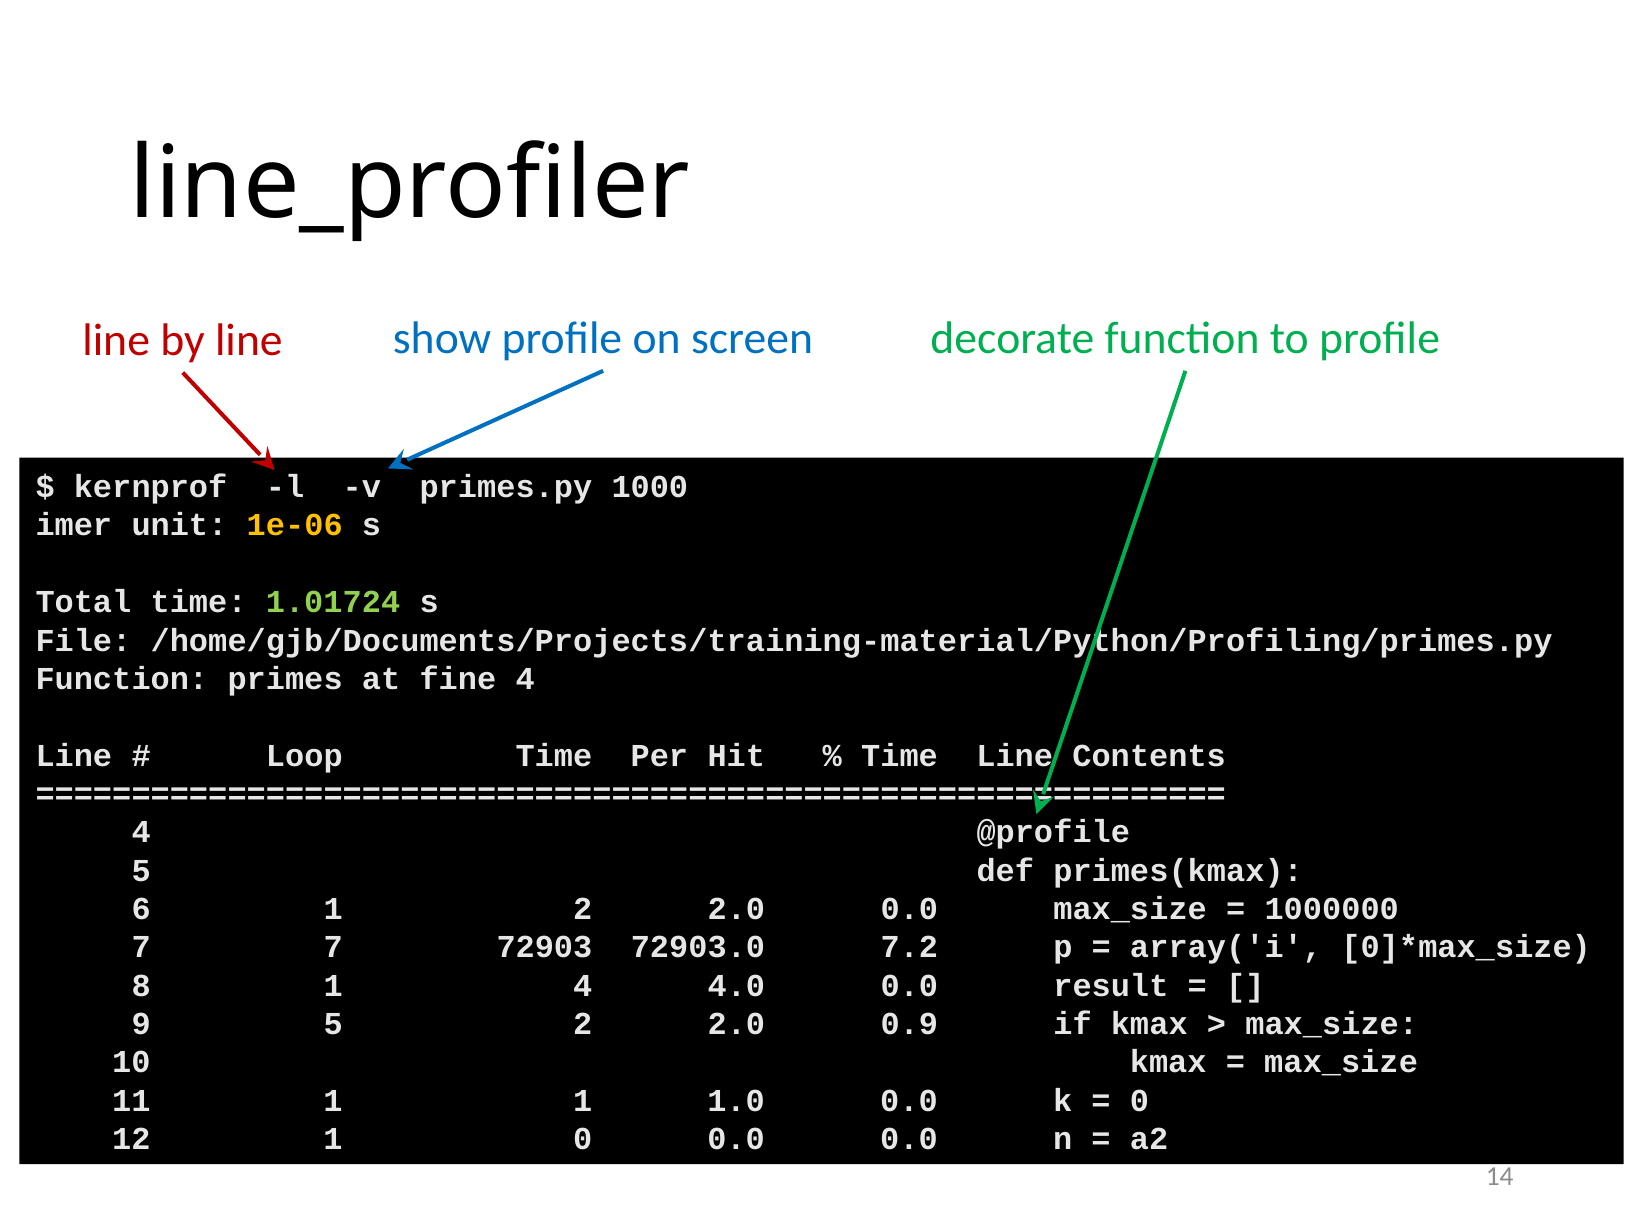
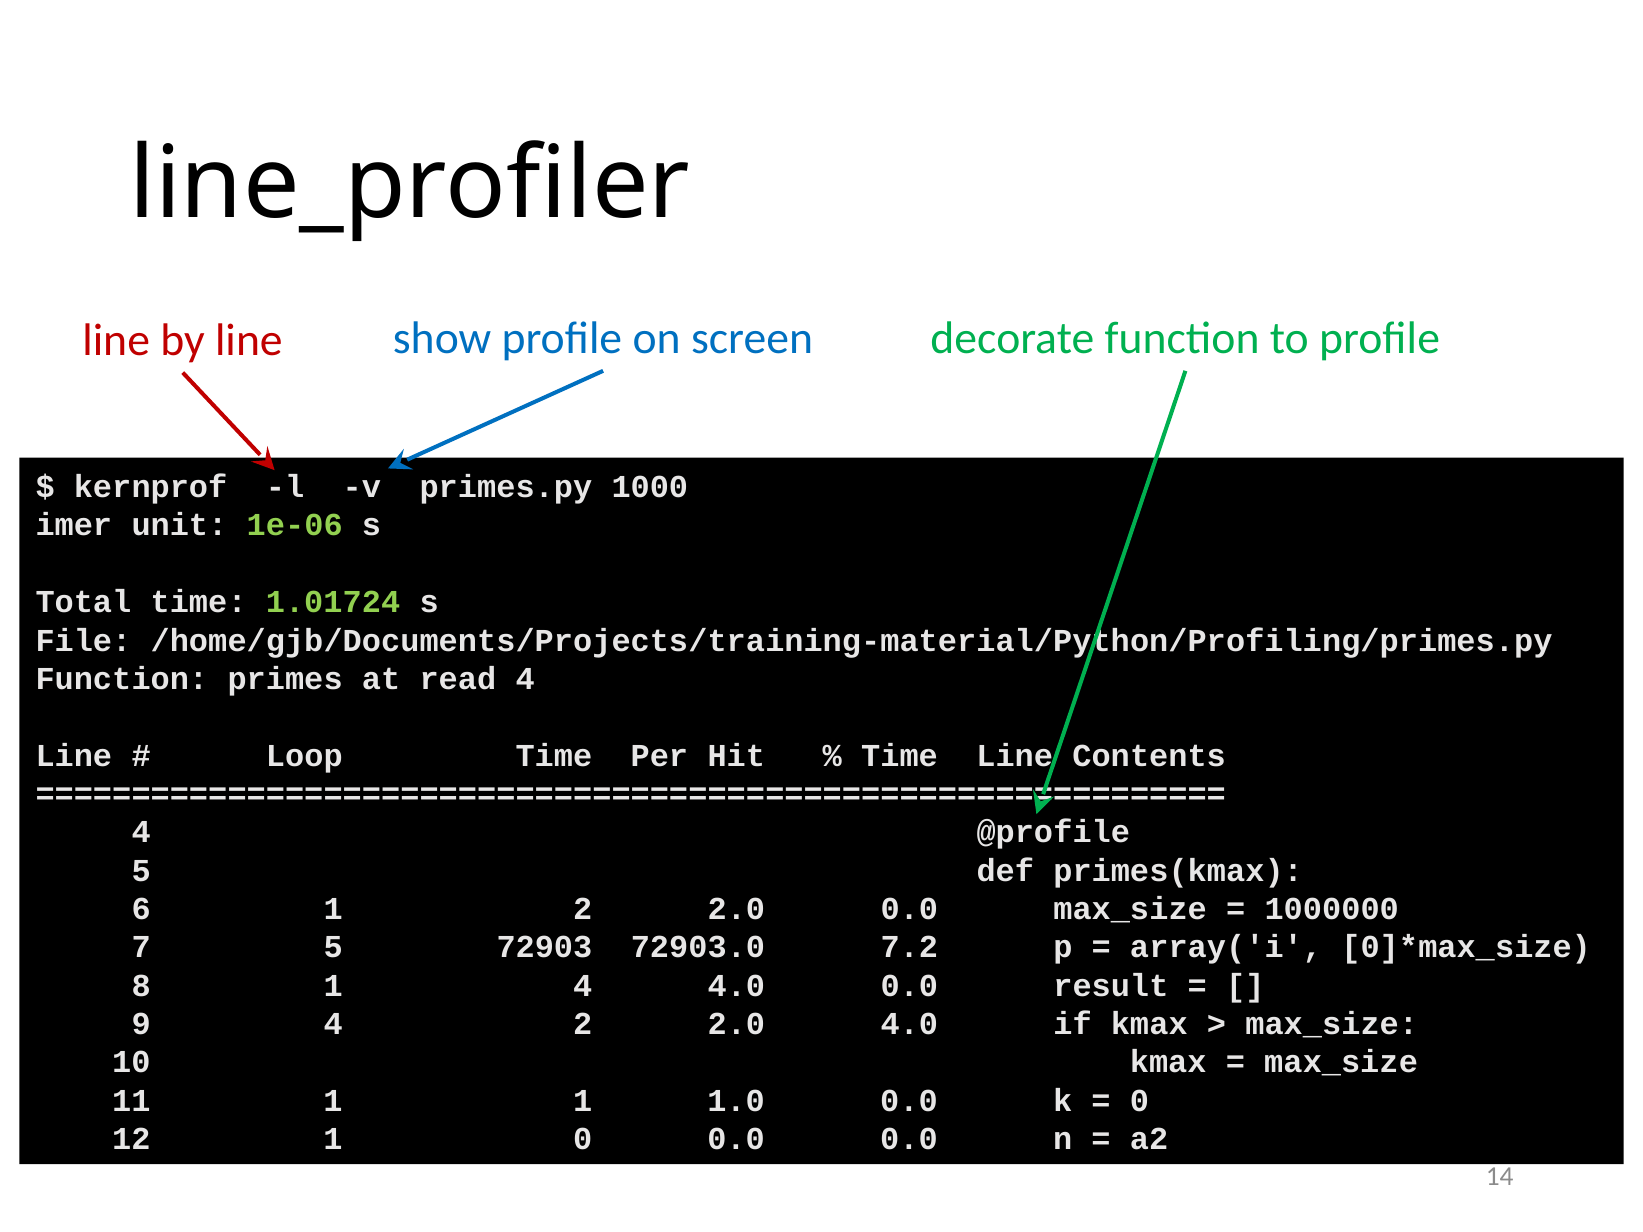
1e-06 colour: yellow -> light green
fine: fine -> read
7 7: 7 -> 5
9 5: 5 -> 4
2.0 0.9: 0.9 -> 4.0
